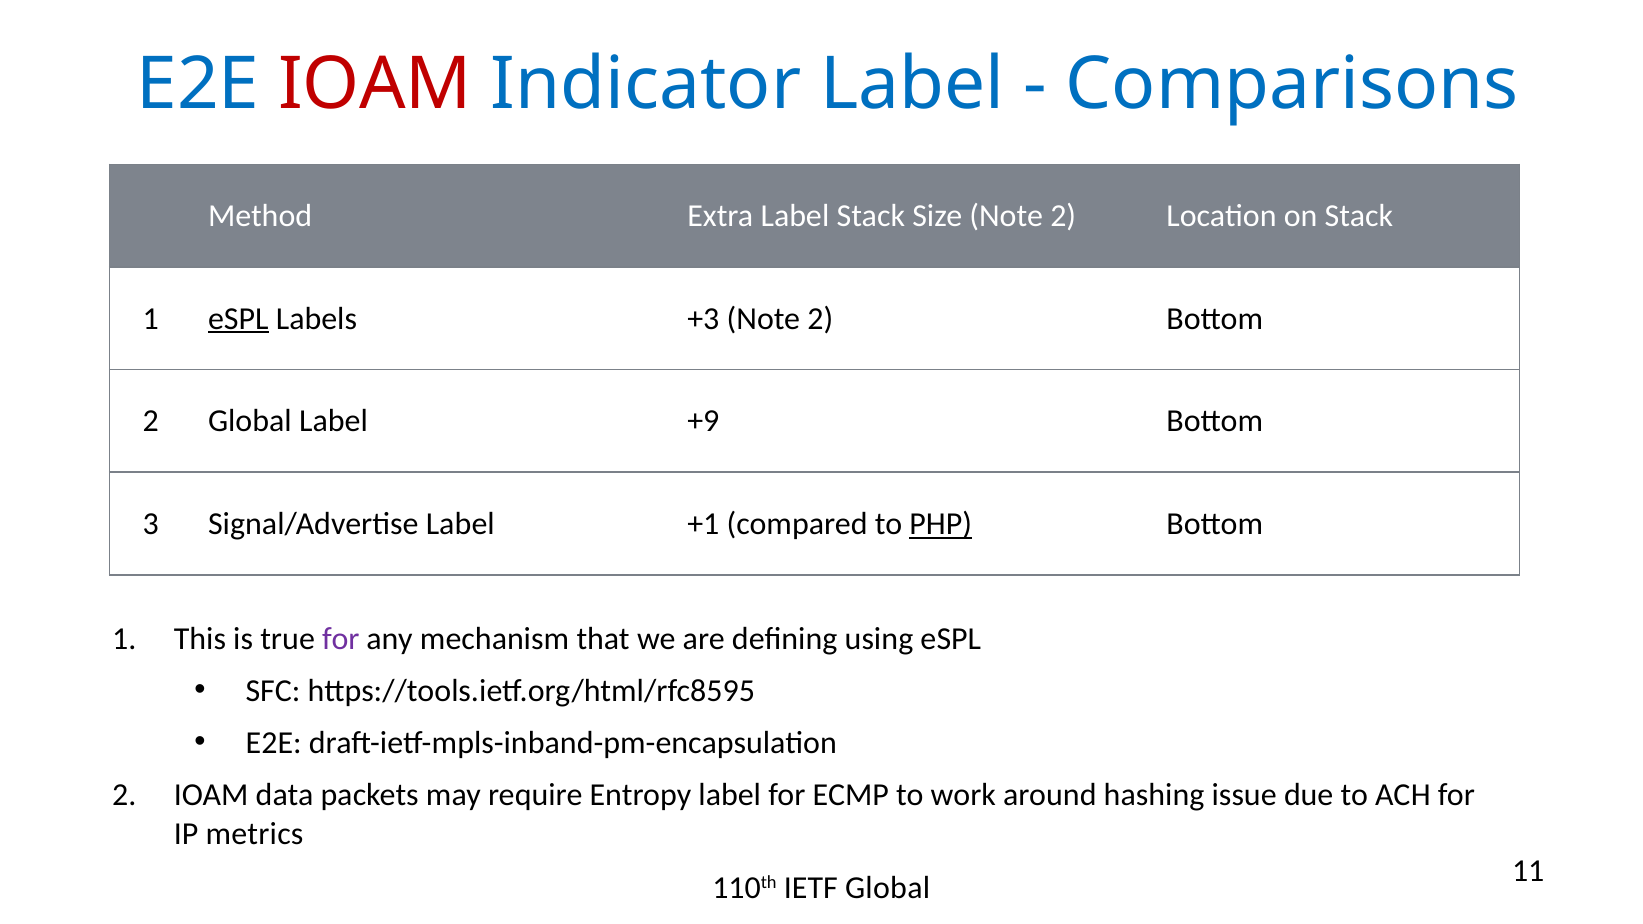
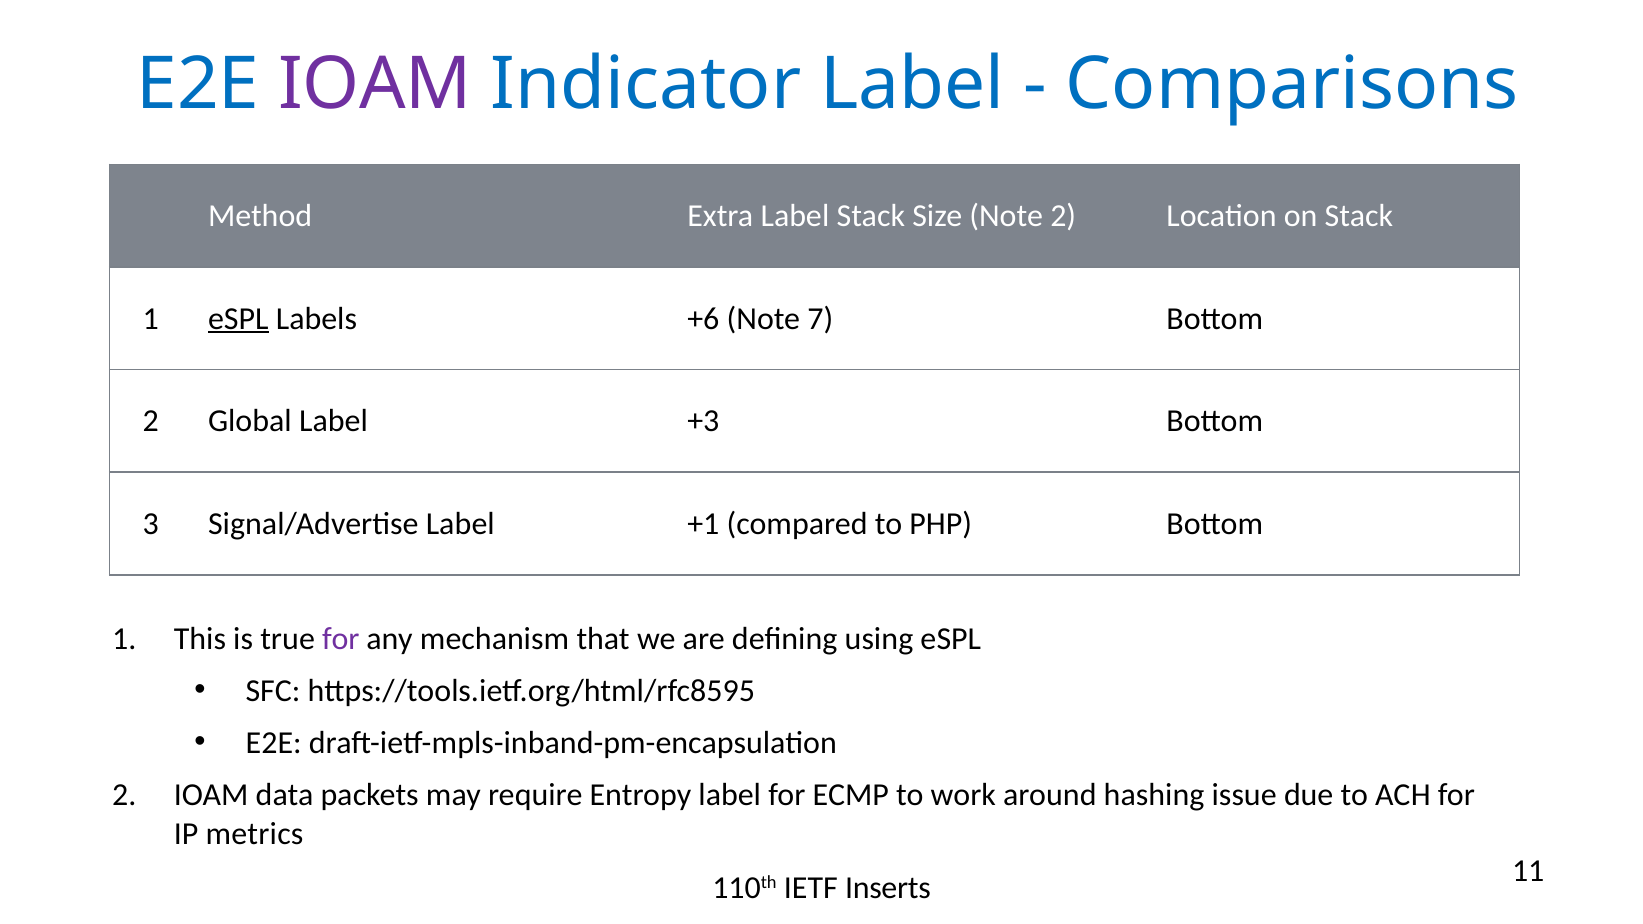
IOAM at (375, 84) colour: red -> purple
+3: +3 -> +6
2 at (820, 319): 2 -> 7
+9: +9 -> +3
PHP underline: present -> none
IETF Global: Global -> Inserts
